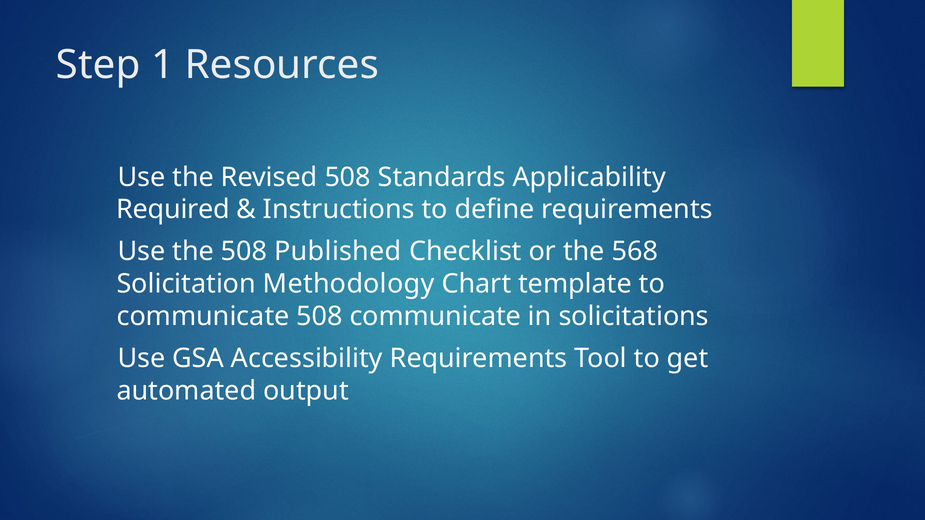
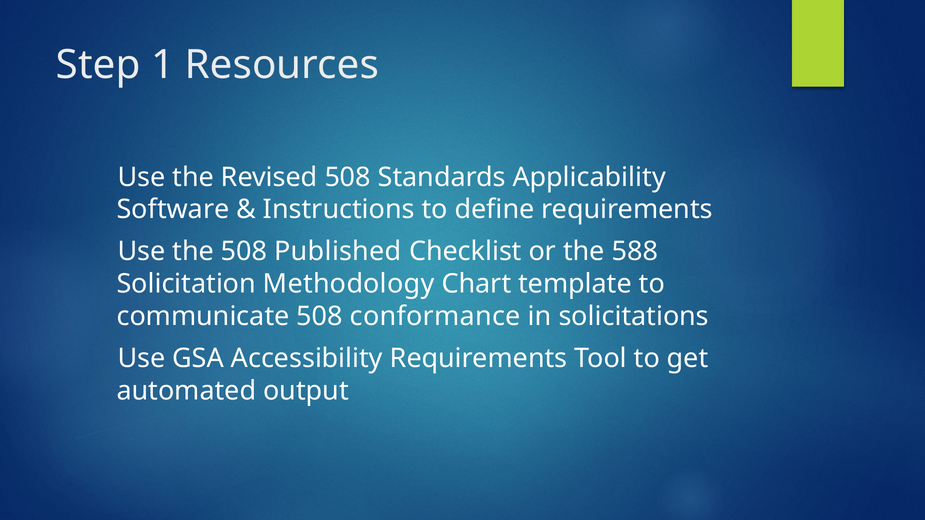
Required: Required -> Software
568: 568 -> 588
508 communicate: communicate -> conformance
